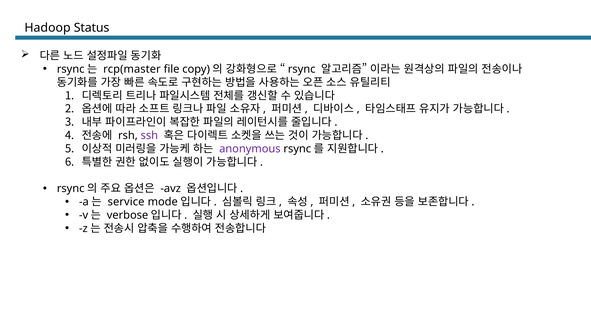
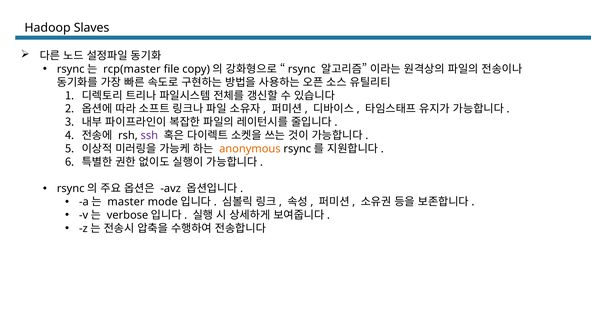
Status: Status -> Slaves
anonymous colour: purple -> orange
service: service -> master
